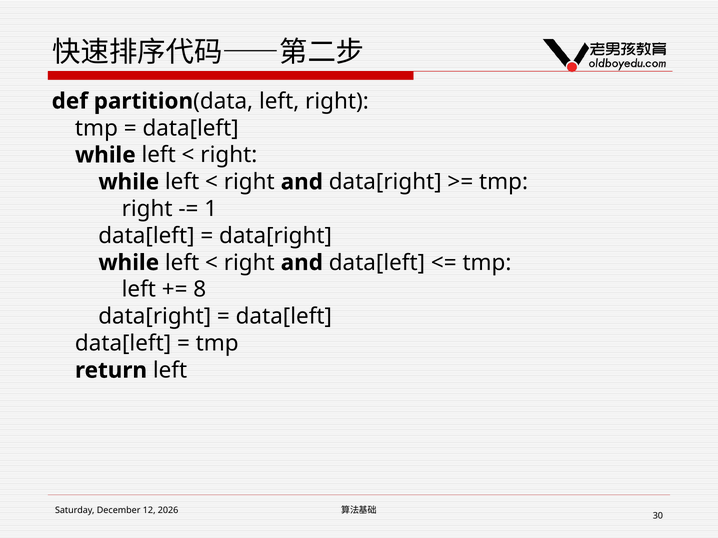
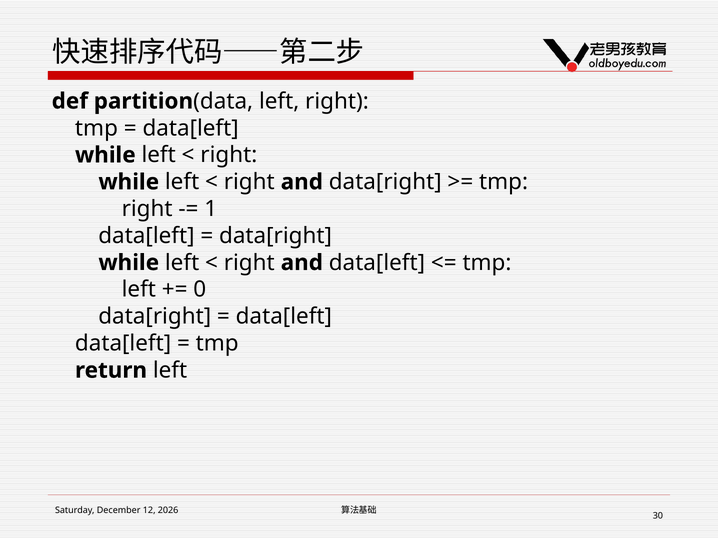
8: 8 -> 0
